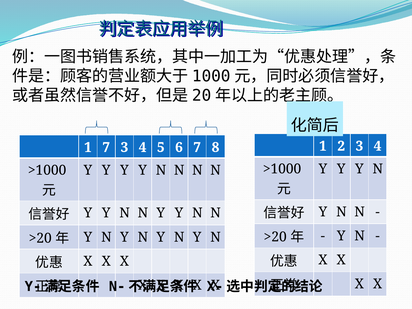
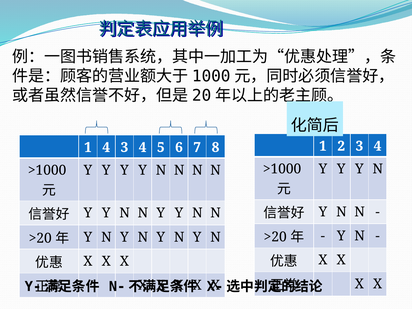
1 7: 7 -> 4
